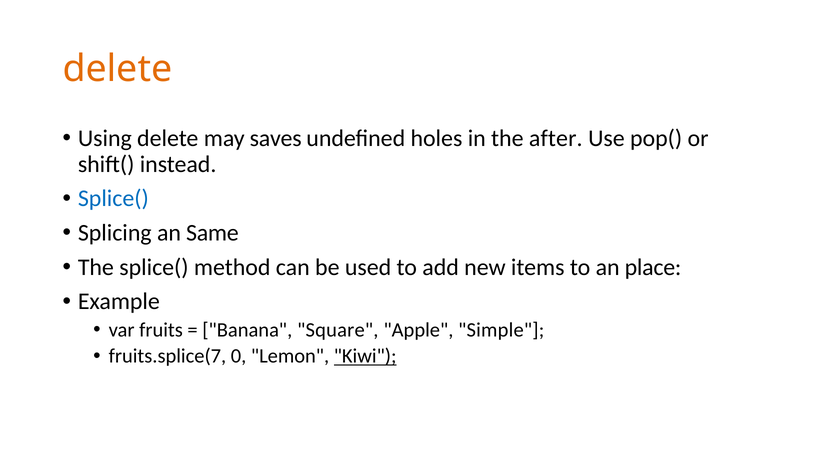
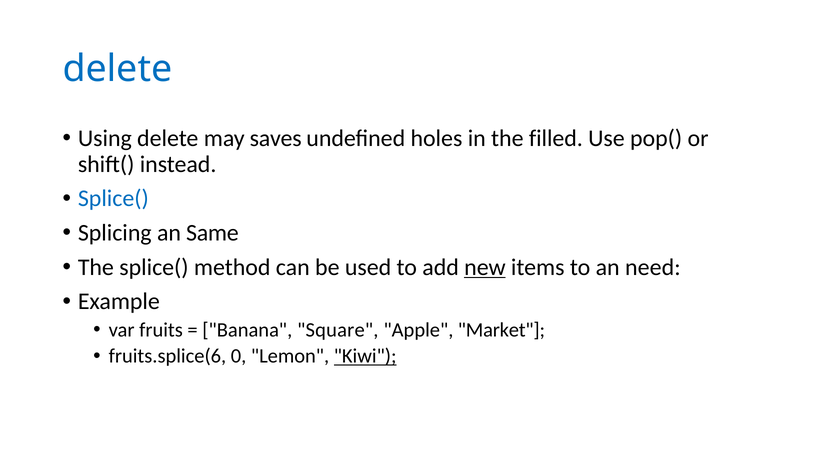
delete at (117, 69) colour: orange -> blue
after: after -> filled
new underline: none -> present
place: place -> need
Simple: Simple -> Market
fruits.splice(7: fruits.splice(7 -> fruits.splice(6
